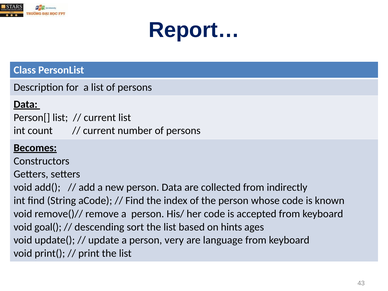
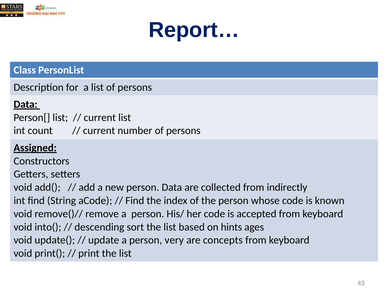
Becomes: Becomes -> Assigned
goal(: goal( -> into(
language: language -> concepts
